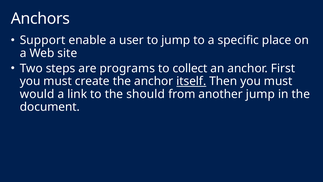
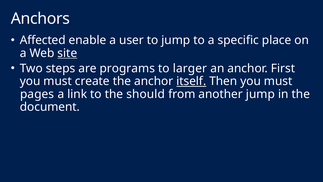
Support: Support -> Affected
site underline: none -> present
collect: collect -> larger
would: would -> pages
